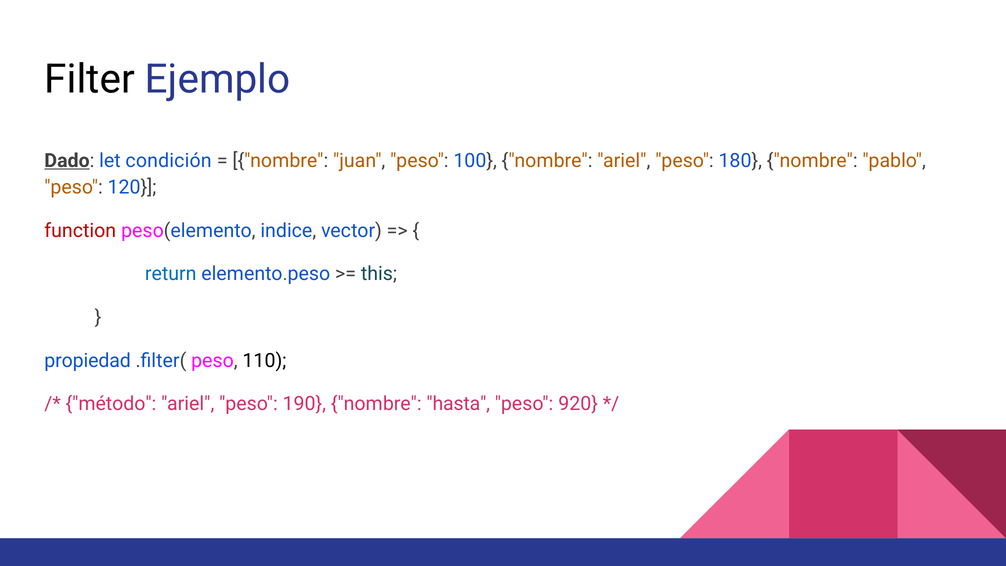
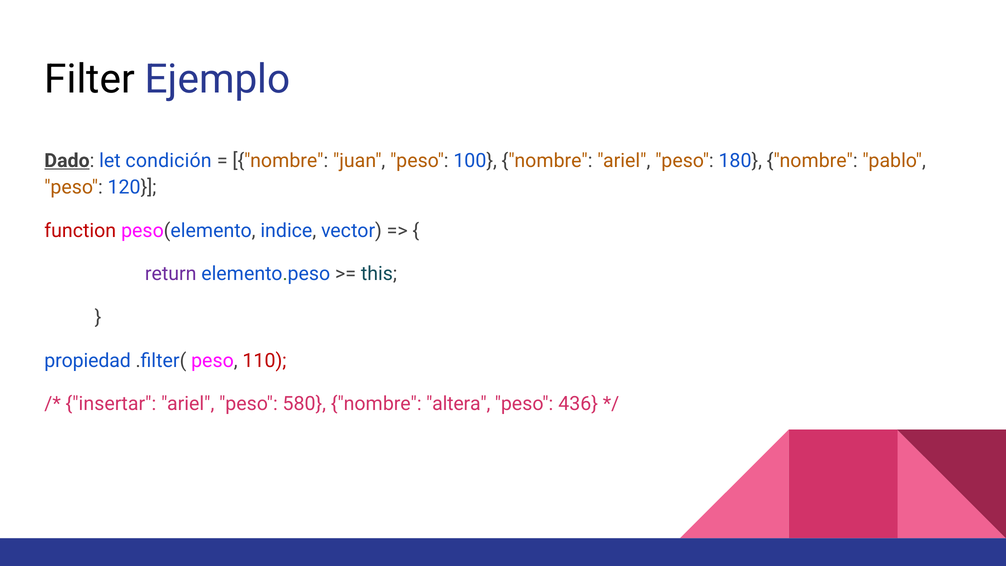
return colour: blue -> purple
110 colour: black -> red
método: método -> insertar
190: 190 -> 580
hasta: hasta -> altera
920: 920 -> 436
